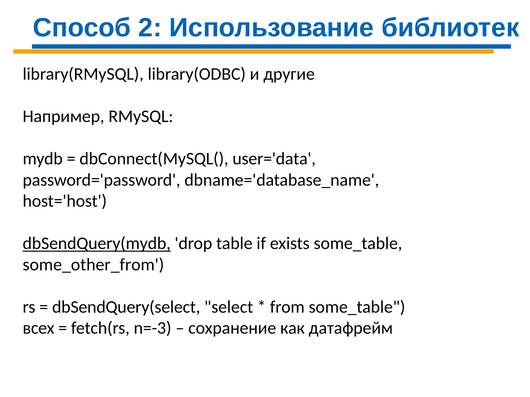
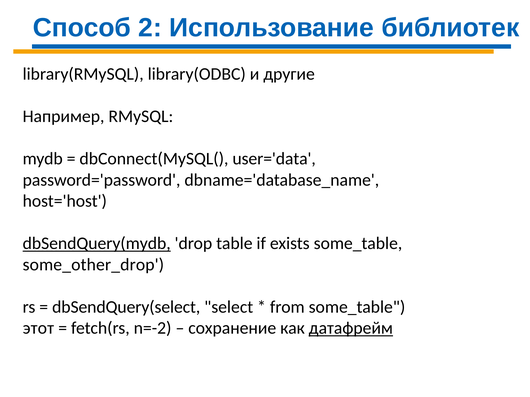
some_other_from: some_other_from -> some_other_drop
всех: всех -> этот
n=-3: n=-3 -> n=-2
датафрейм underline: none -> present
